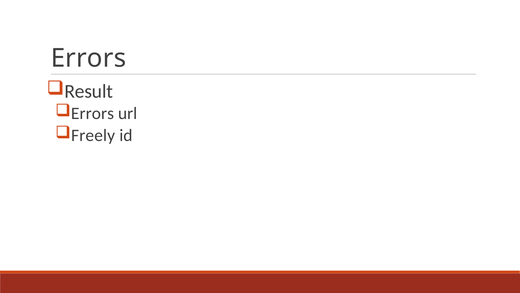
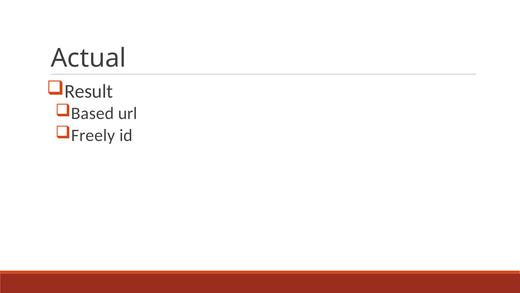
Errors at (88, 58): Errors -> Actual
Errors at (92, 113): Errors -> Based
